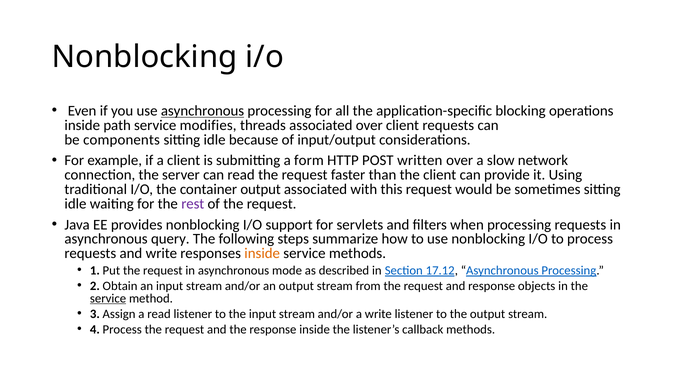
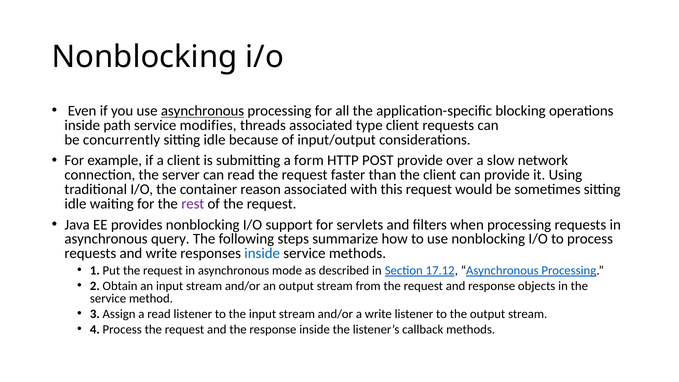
associated over: over -> type
components: components -> concurrently
POST written: written -> provide
container output: output -> reason
inside at (262, 253) colour: orange -> blue
service at (108, 298) underline: present -> none
